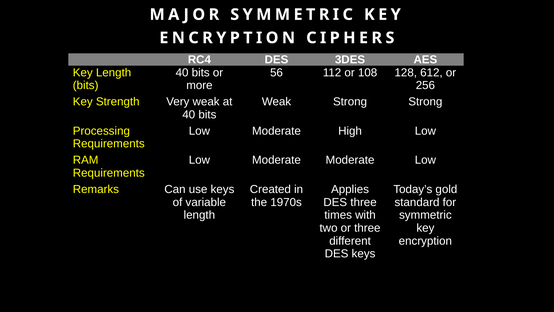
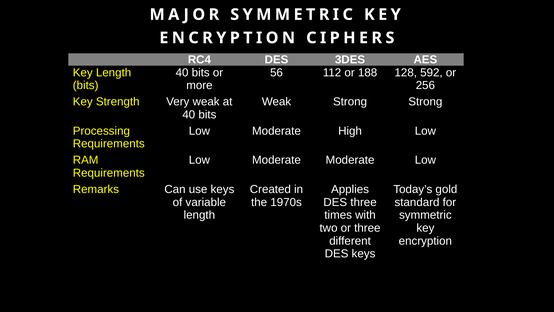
108: 108 -> 188
612: 612 -> 592
